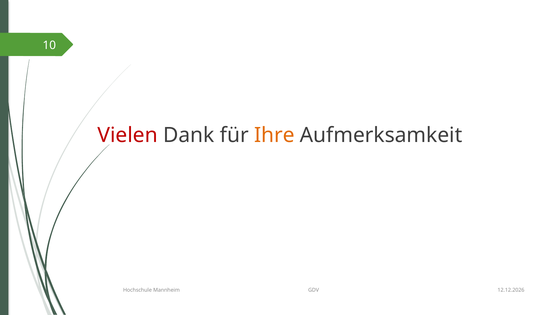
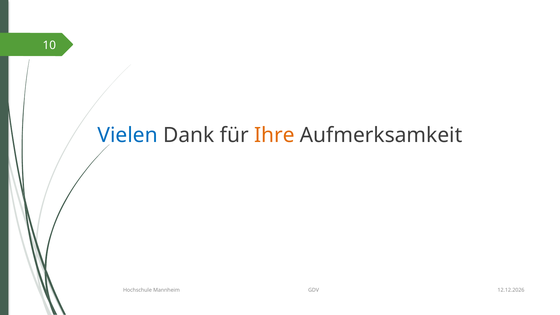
Vielen colour: red -> blue
